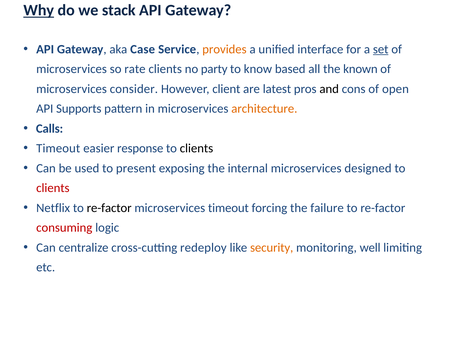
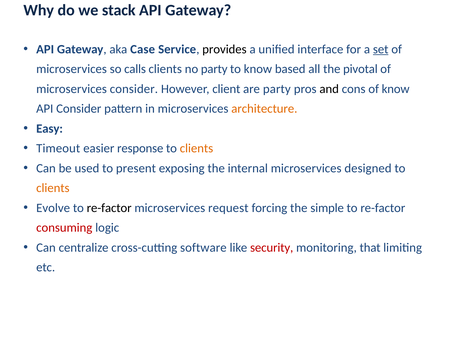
Why underline: present -> none
provides colour: orange -> black
rate: rate -> calls
known: known -> pivotal
are latest: latest -> party
of open: open -> know
API Supports: Supports -> Consider
Calls: Calls -> Easy
clients at (196, 149) colour: black -> orange
clients at (53, 188) colour: red -> orange
Netflix: Netflix -> Evolve
microservices timeout: timeout -> request
failure: failure -> simple
redeploy: redeploy -> software
security colour: orange -> red
well: well -> that
